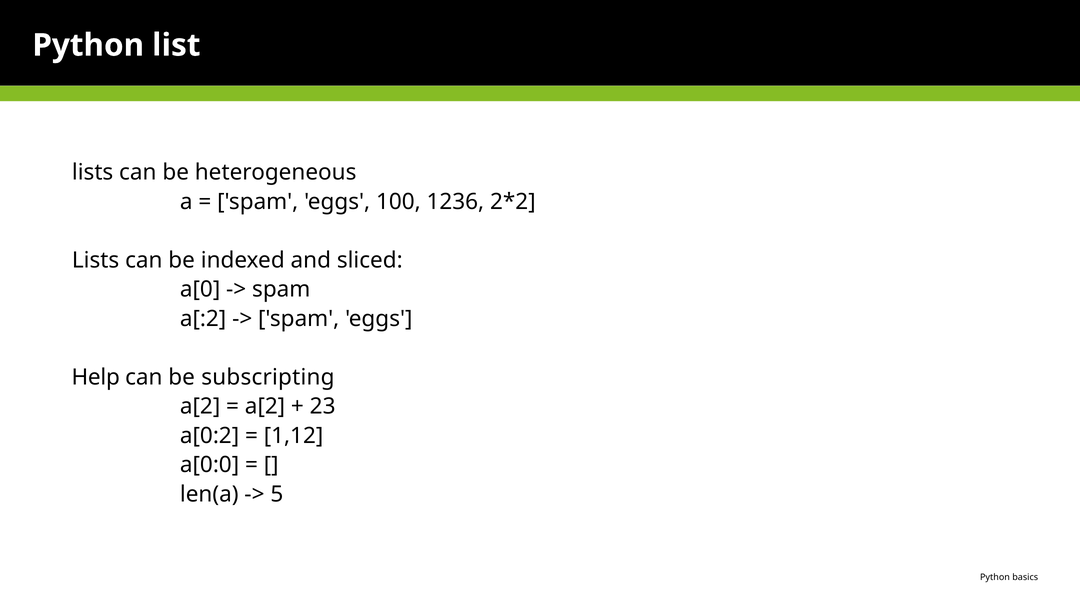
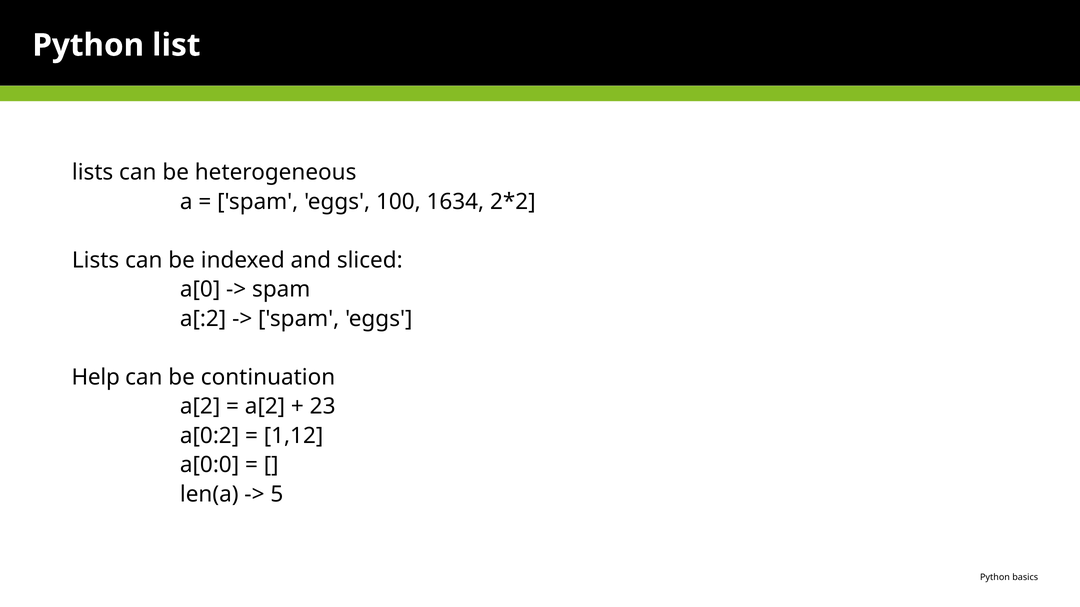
1236: 1236 -> 1634
subscripting: subscripting -> continuation
